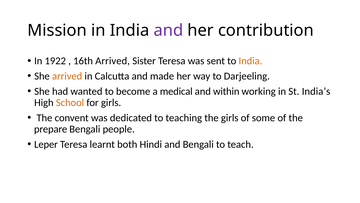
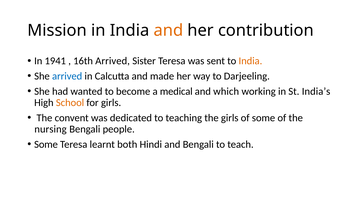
and at (168, 30) colour: purple -> orange
1922: 1922 -> 1941
arrived at (67, 76) colour: orange -> blue
within: within -> which
prepare: prepare -> nursing
Leper at (46, 144): Leper -> Some
